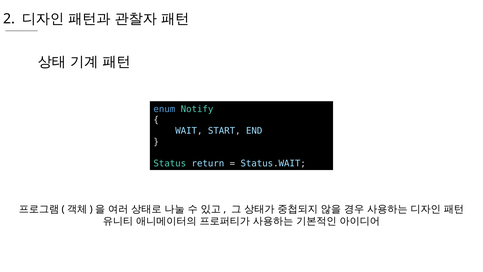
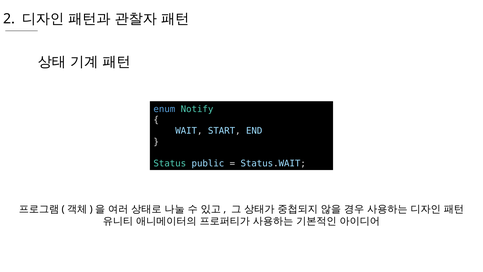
return: return -> public
